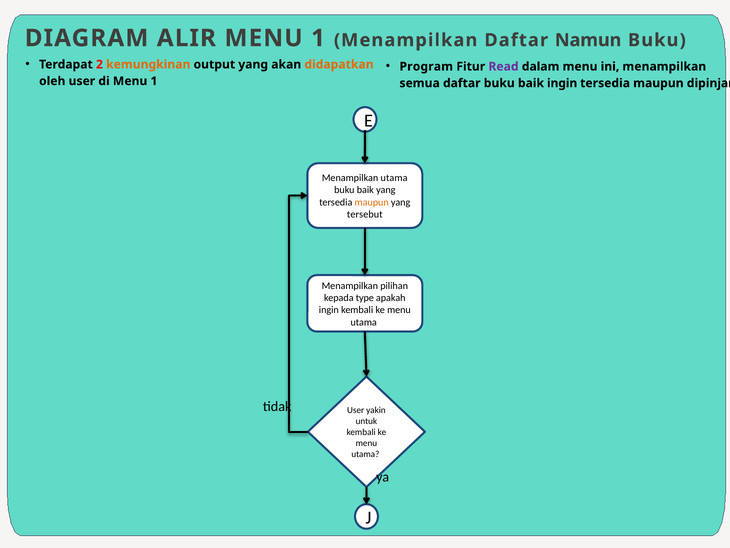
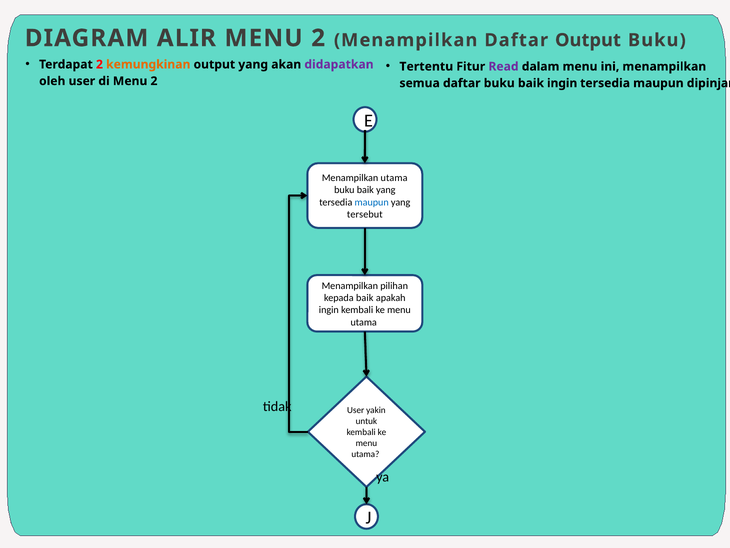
ALIR MENU 1: 1 -> 2
Daftar Namun: Namun -> Output
didapatkan colour: orange -> purple
Program: Program -> Tertentu
di Menu 1: 1 -> 2
maupun at (372, 202) colour: orange -> blue
kepada type: type -> baik
